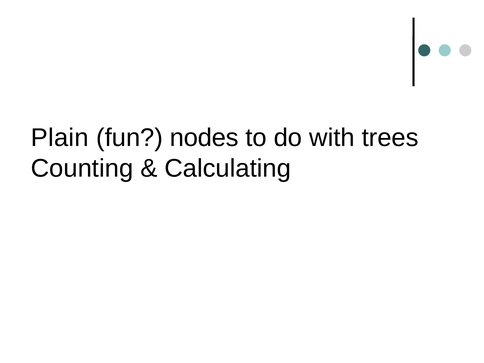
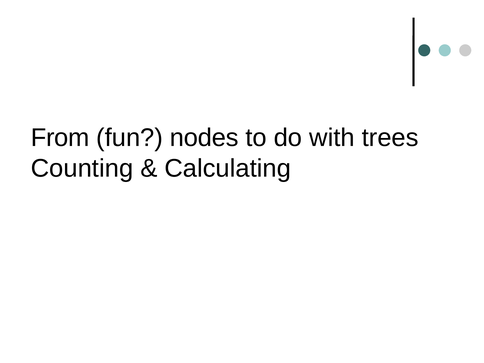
Plain: Plain -> From
